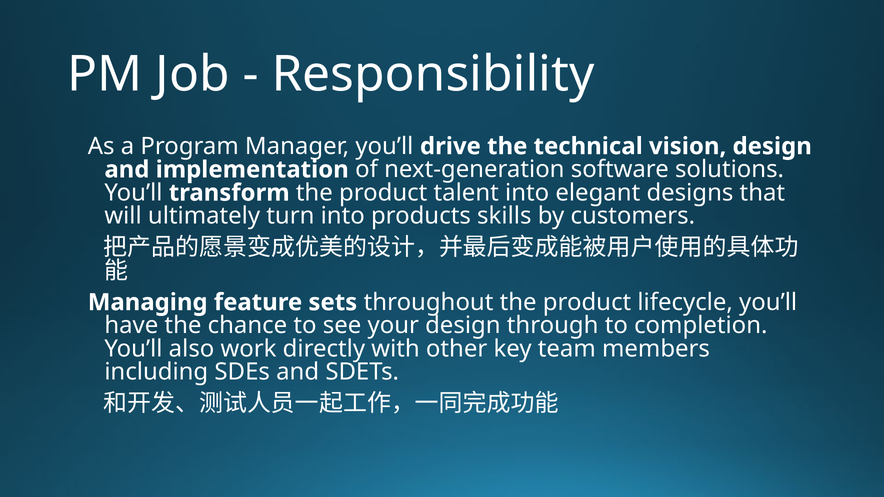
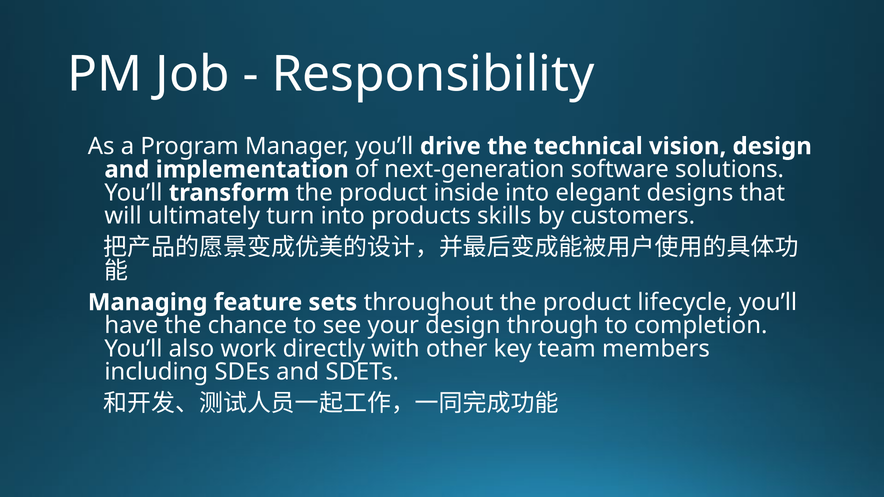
talent: talent -> inside
